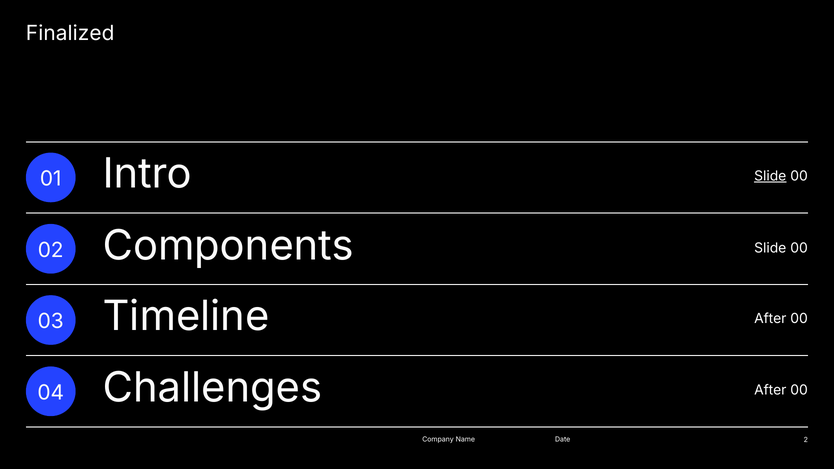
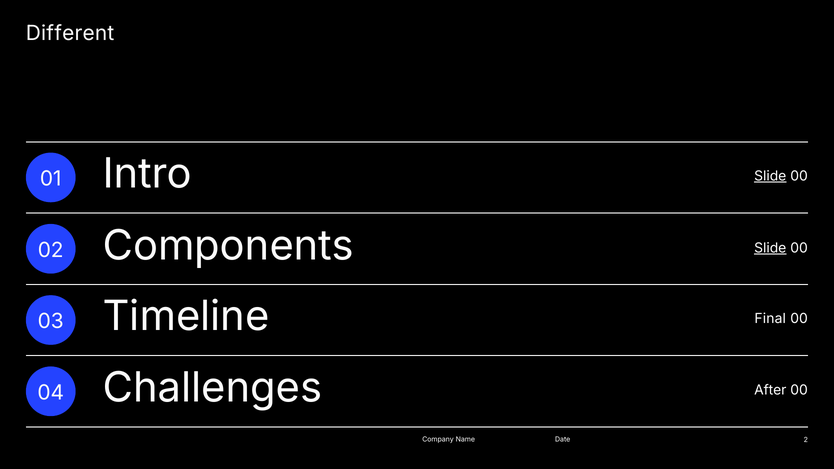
Finalized: Finalized -> Different
Slide at (770, 248) underline: none -> present
Timeline After: After -> Final
